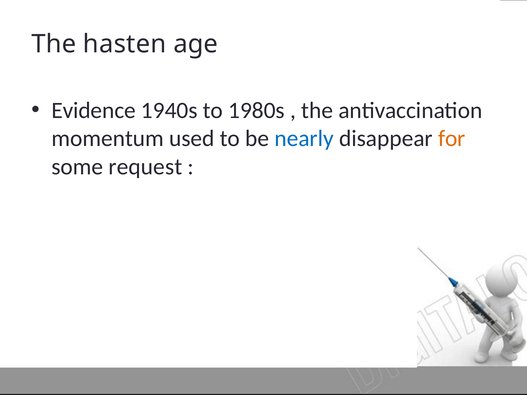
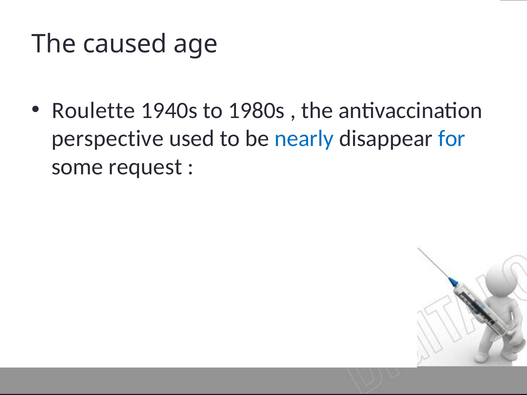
hasten: hasten -> caused
Evidence: Evidence -> Roulette
momentum: momentum -> perspective
for colour: orange -> blue
